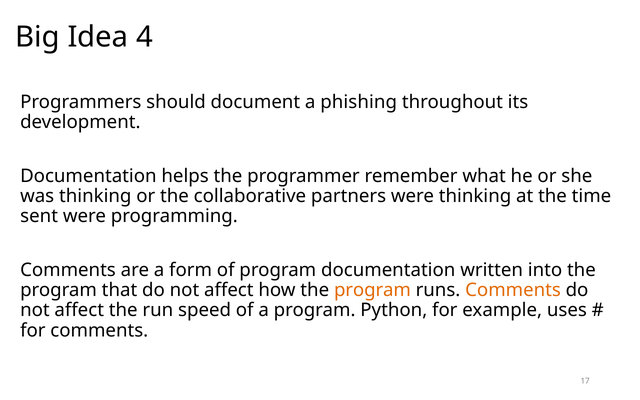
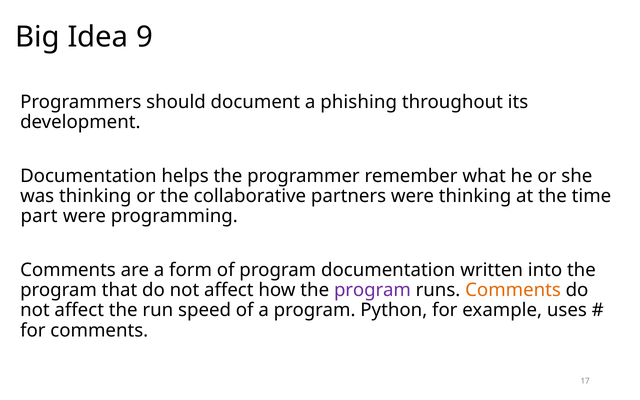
4: 4 -> 9
sent: sent -> part
program at (372, 290) colour: orange -> purple
